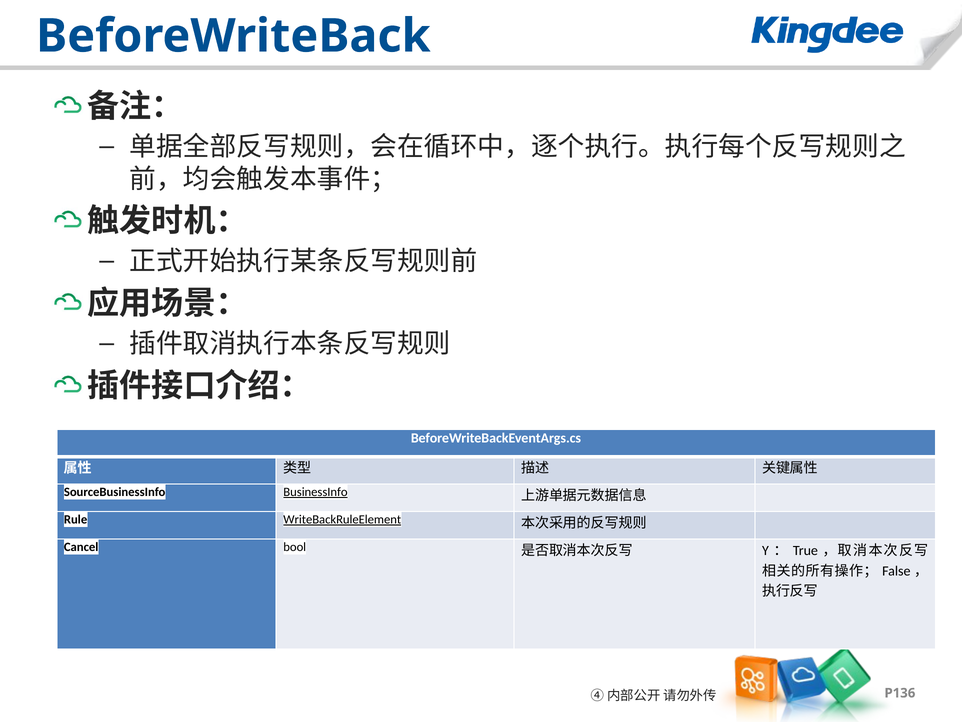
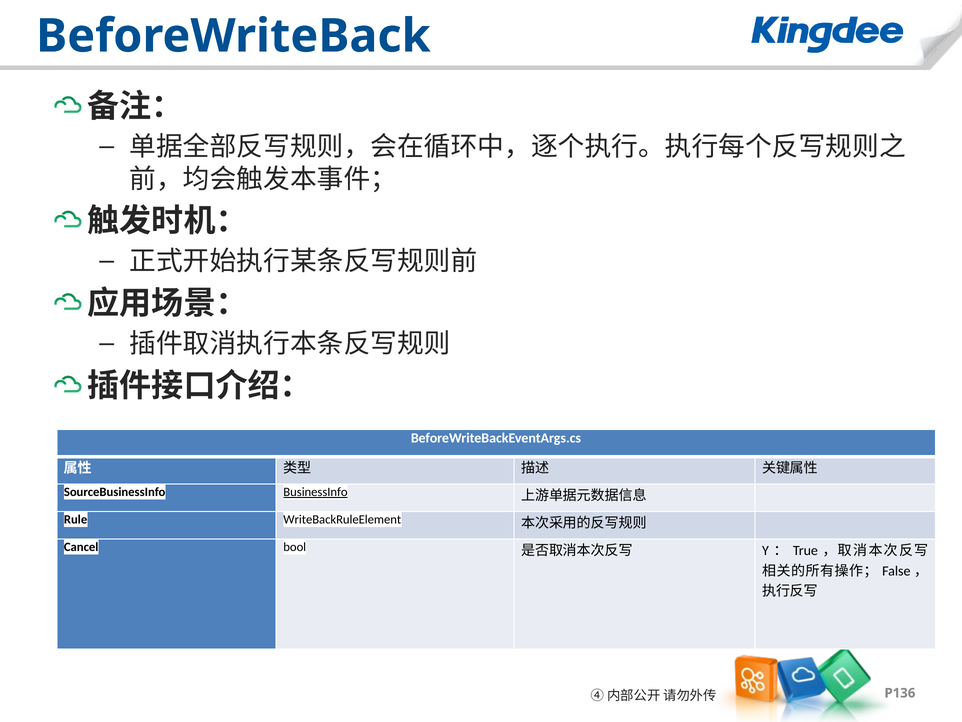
WriteBackRuleElement underline: present -> none
